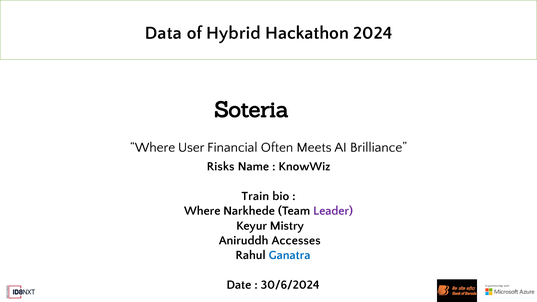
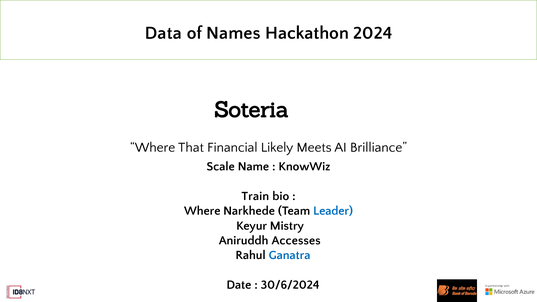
Hybrid: Hybrid -> Names
User: User -> That
Often: Often -> Likely
Risks: Risks -> Scale
Leader colour: purple -> blue
